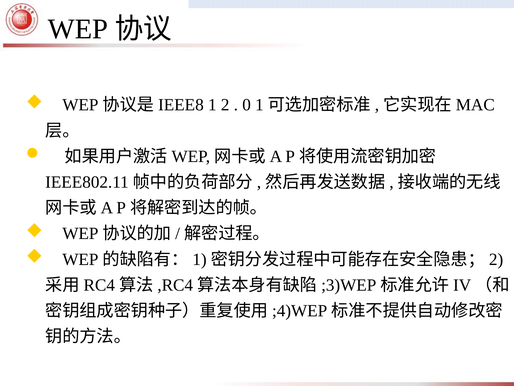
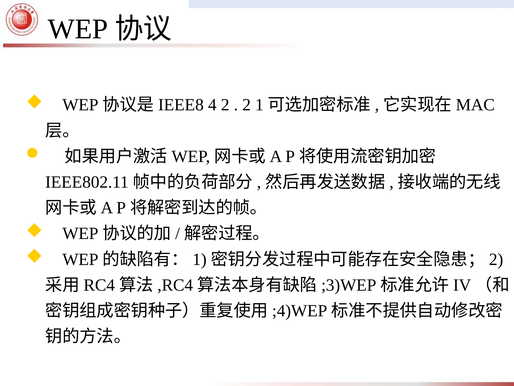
1: 1 -> 4
0 at (247, 105): 0 -> 2
